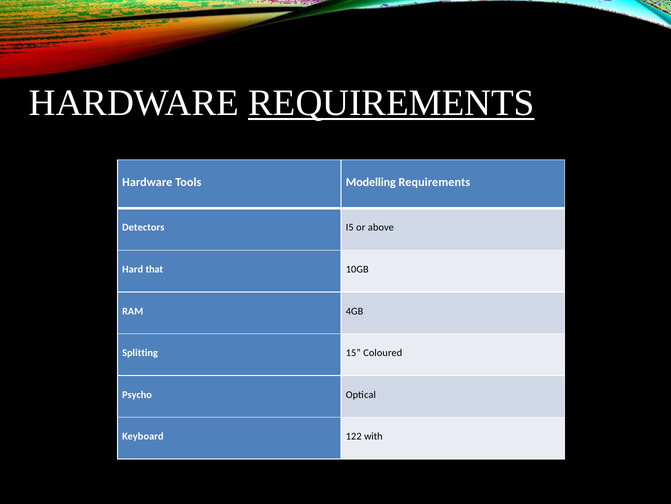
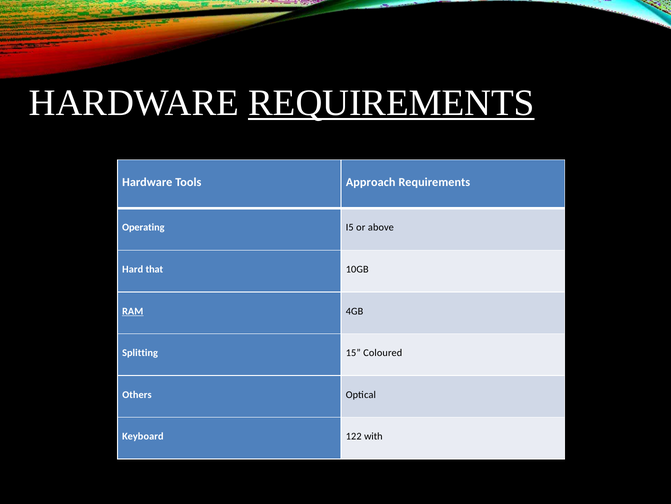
Modelling: Modelling -> Approach
Detectors: Detectors -> Operating
RAM underline: none -> present
Psycho: Psycho -> Others
